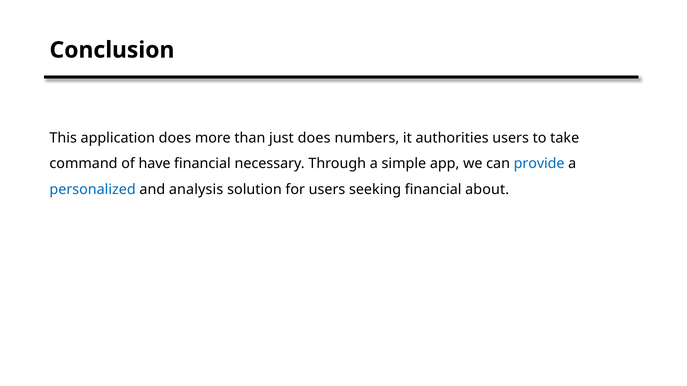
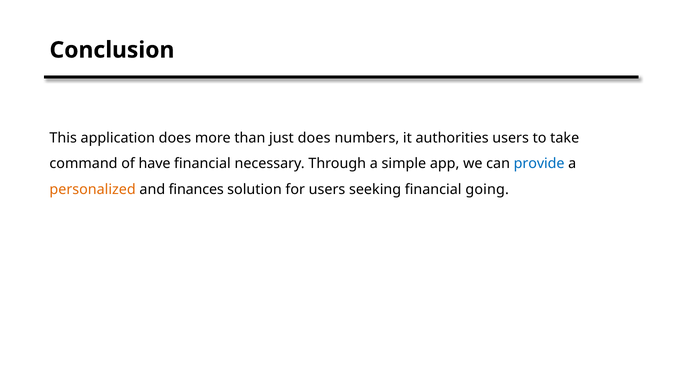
personalized colour: blue -> orange
analysis: analysis -> finances
about: about -> going
